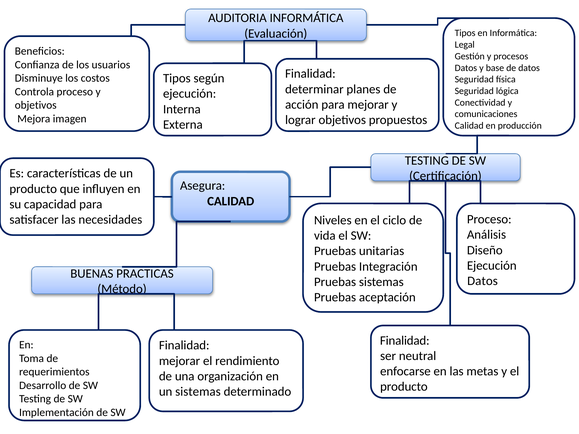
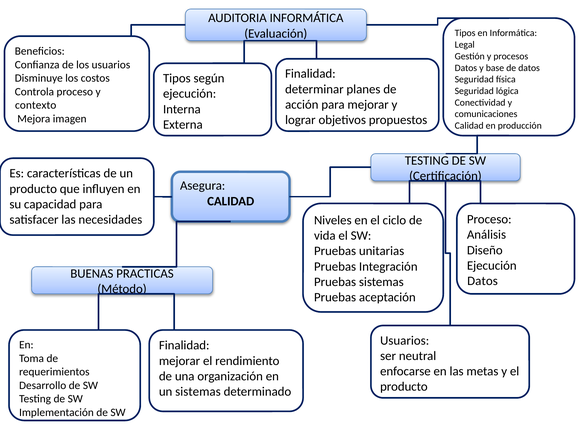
objetivos at (36, 105): objetivos -> contexto
Finalidad at (405, 341): Finalidad -> Usuarios
